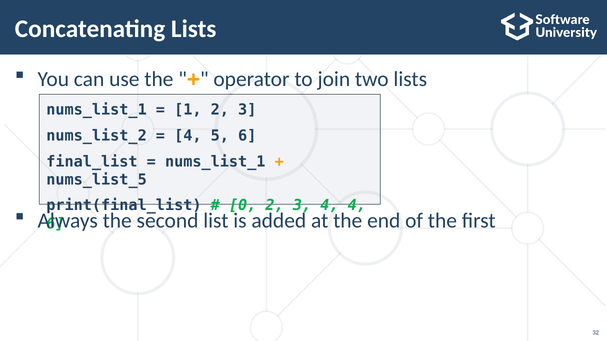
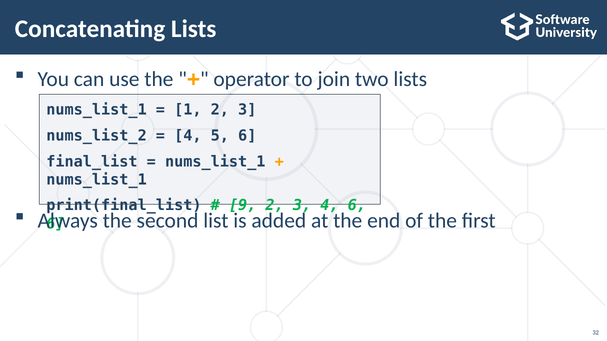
nums_list_5 at (97, 180): nums_list_5 -> nums_list_1
0: 0 -> 9
4 4: 4 -> 6
